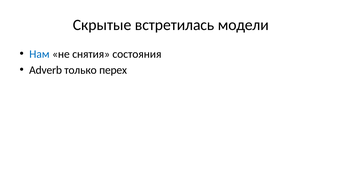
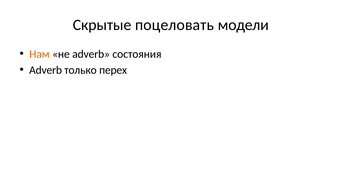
встретилась: встретилась -> поцеловать
Нам colour: blue -> orange
не снятия: снятия -> adverb
